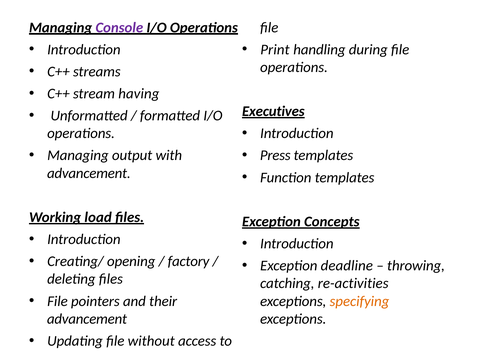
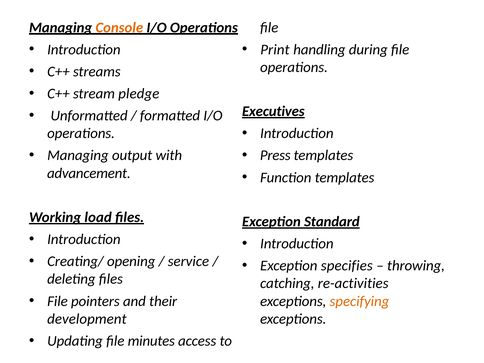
Console colour: purple -> orange
having: having -> pledge
Concepts: Concepts -> Standard
factory: factory -> service
deadline: deadline -> specifies
advancement at (87, 319): advancement -> development
without: without -> minutes
